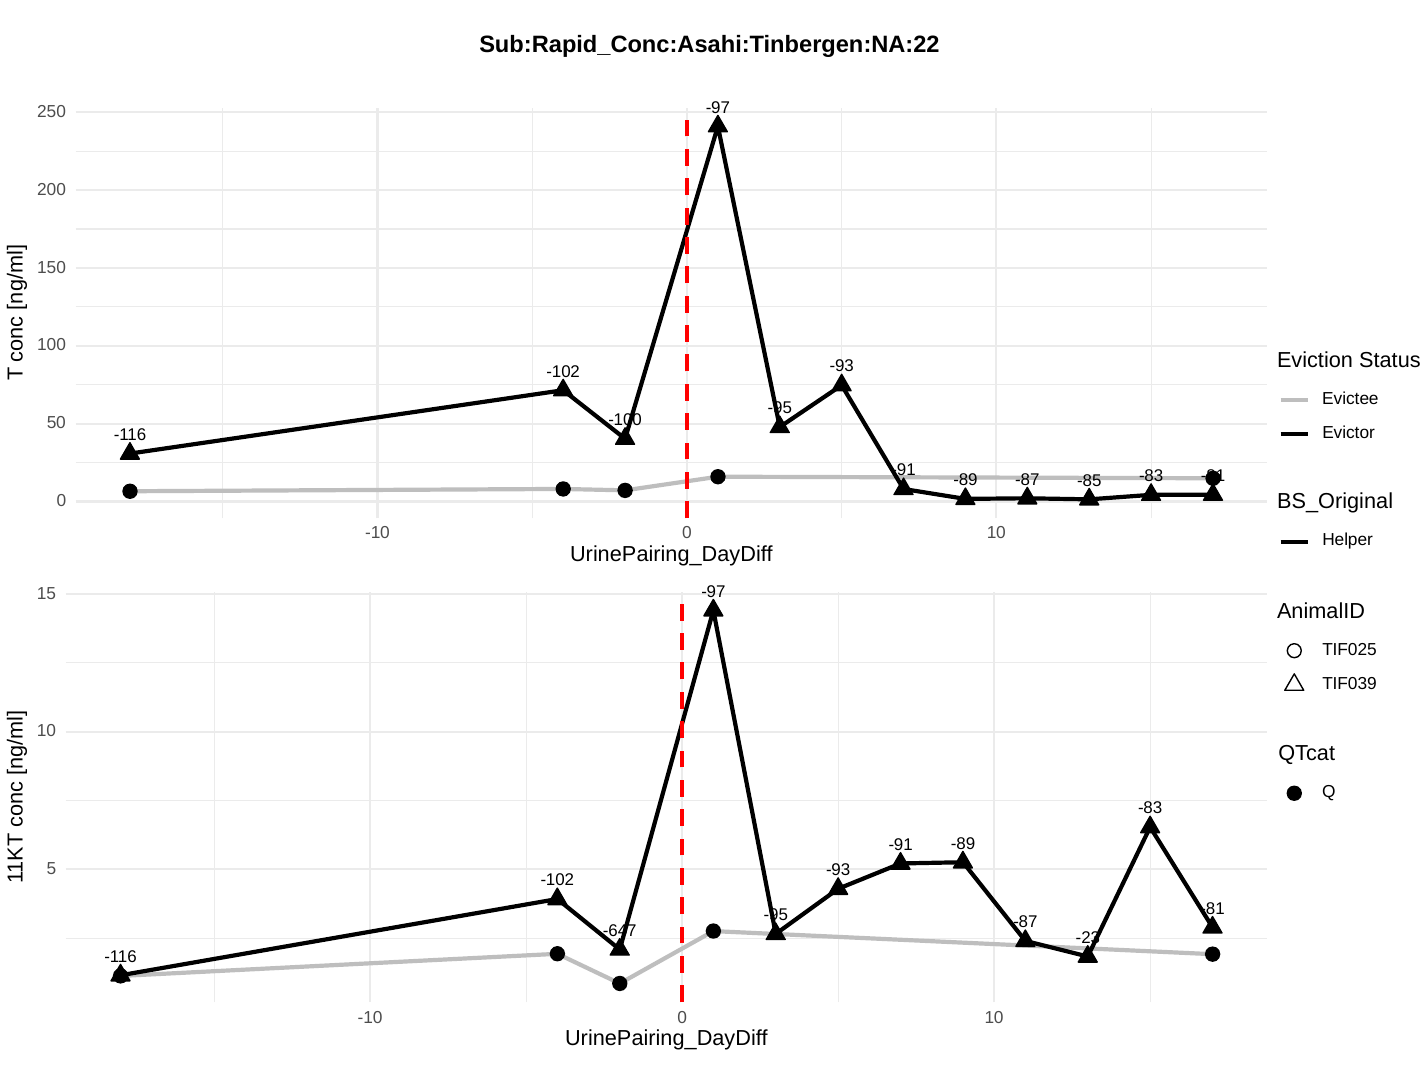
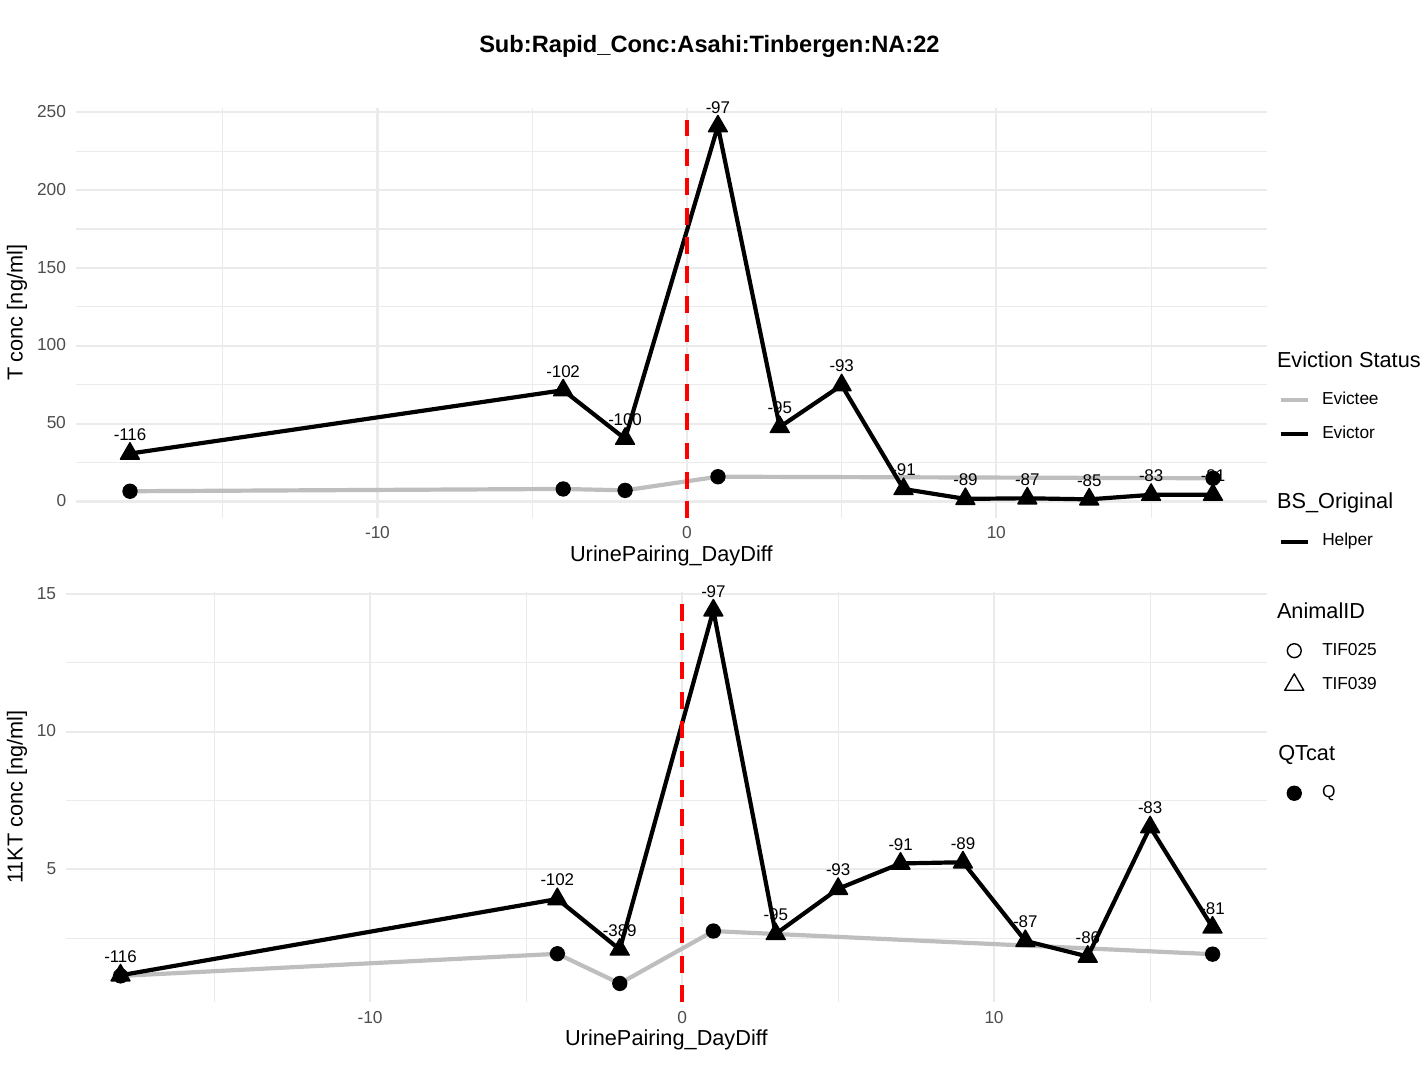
-647: -647 -> -389
-23: -23 -> -86
